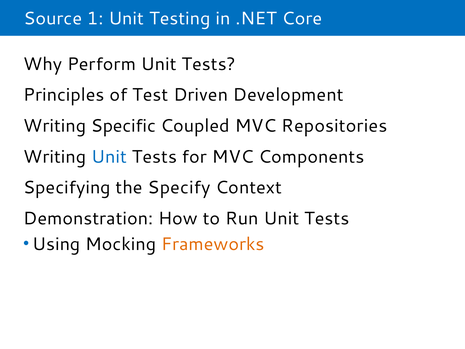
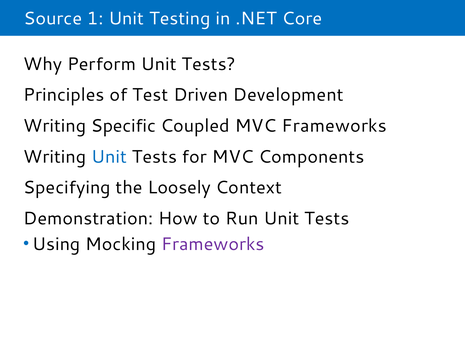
MVC Repositories: Repositories -> Frameworks
Specify: Specify -> Loosely
Frameworks at (213, 244) colour: orange -> purple
